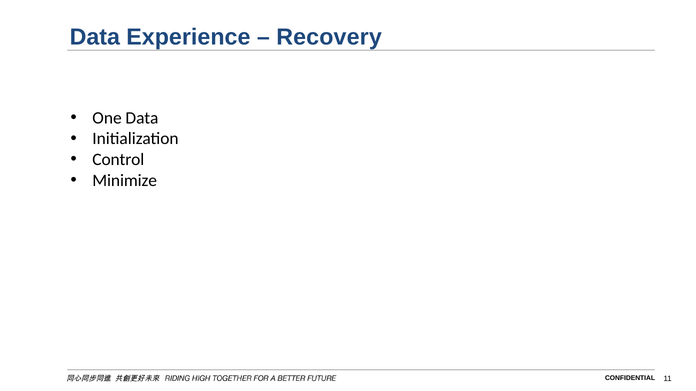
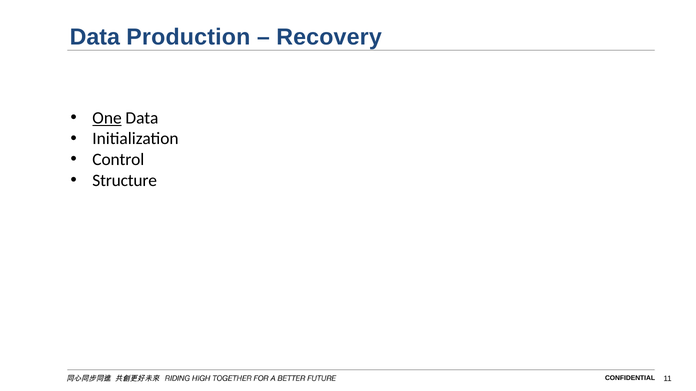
Experience: Experience -> Production
One underline: none -> present
Minimize: Minimize -> Structure
